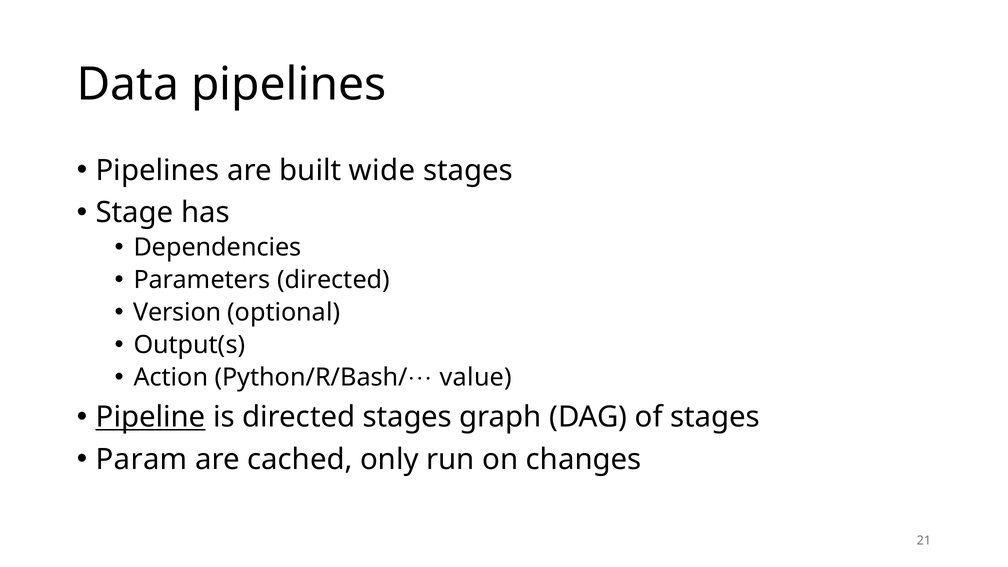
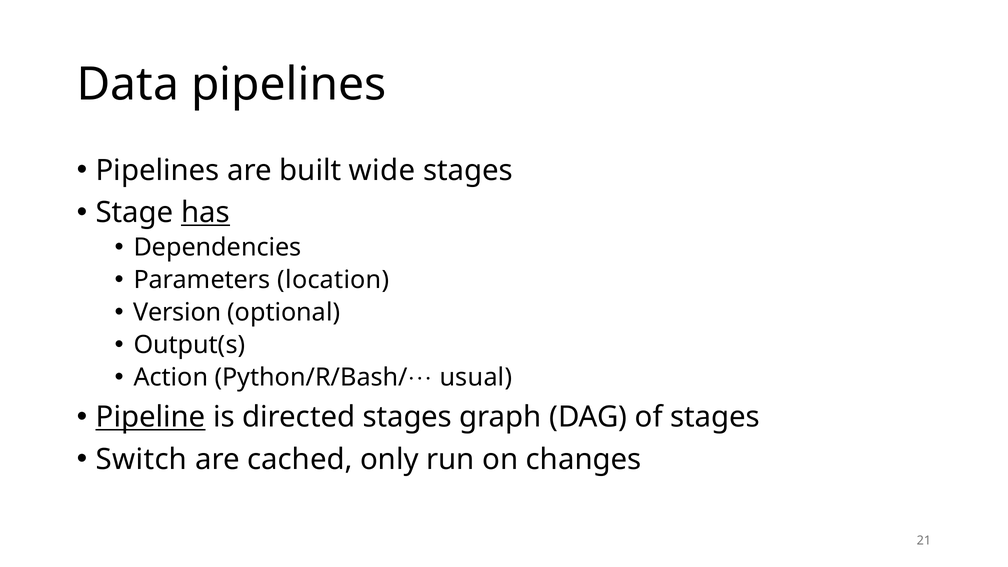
has underline: none -> present
Parameters directed: directed -> location
value: value -> usual
Param: Param -> Switch
